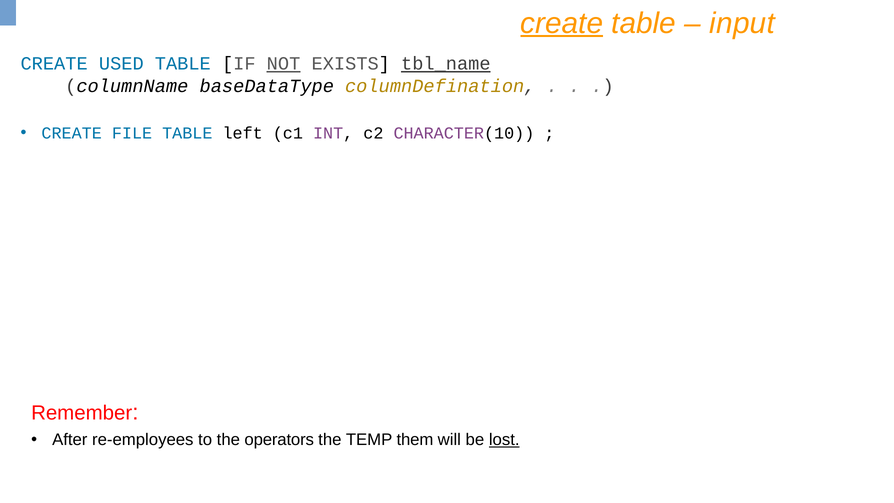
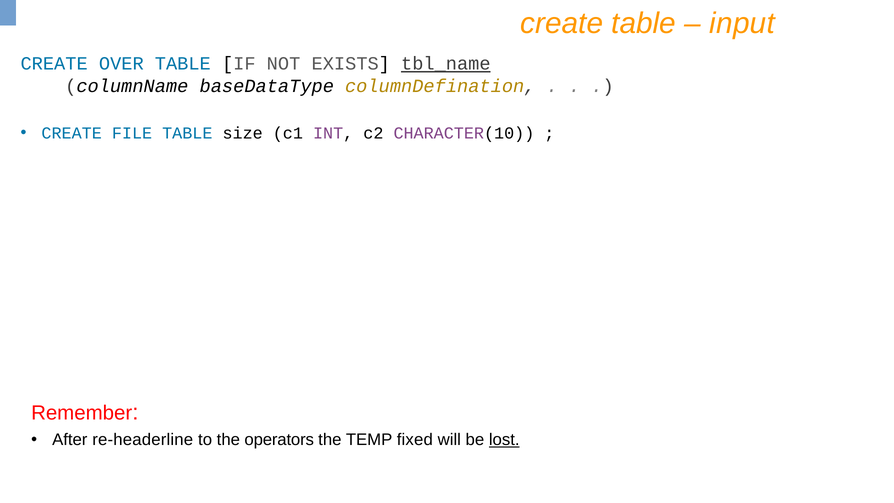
create at (562, 23) underline: present -> none
USED: USED -> OVER
NOT underline: present -> none
left: left -> size
re-employees: re-employees -> re-headerline
them: them -> fixed
